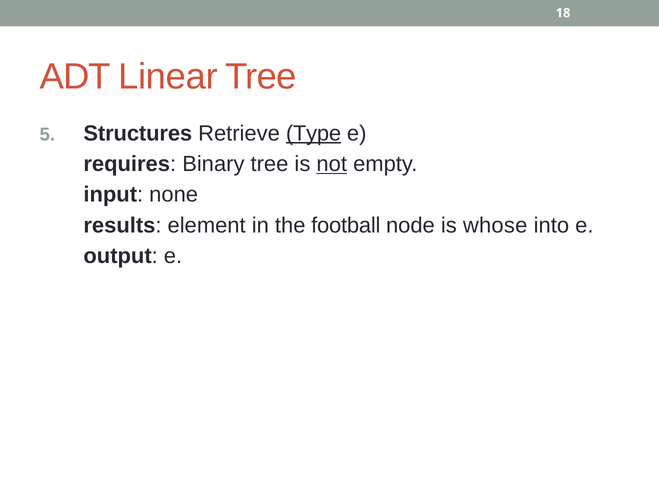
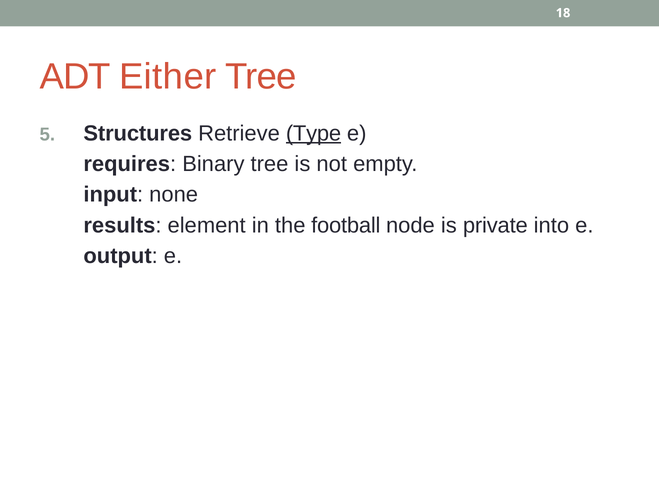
Linear: Linear -> Either
not underline: present -> none
whose: whose -> private
